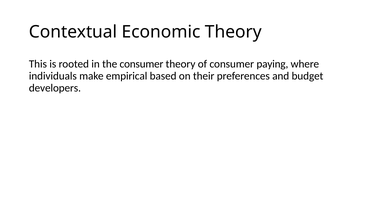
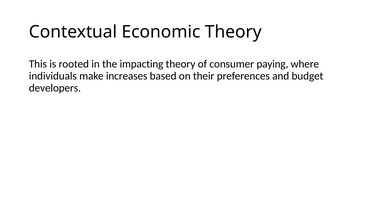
the consumer: consumer -> impacting
empirical: empirical -> increases
